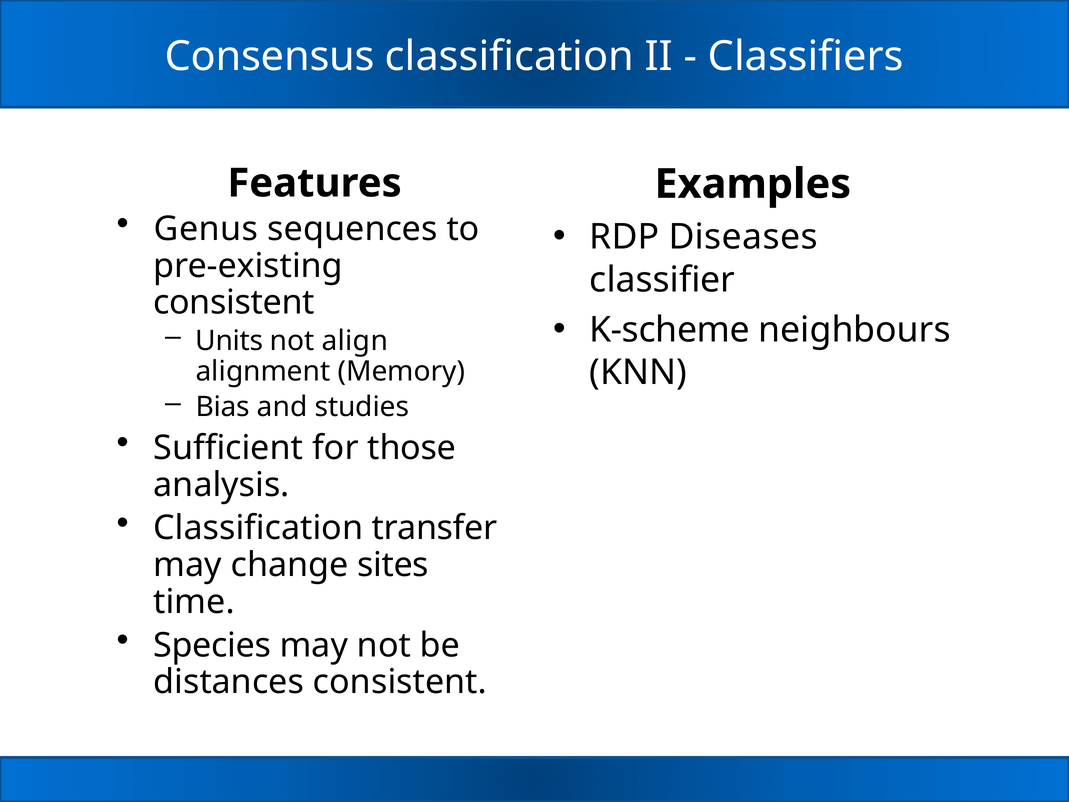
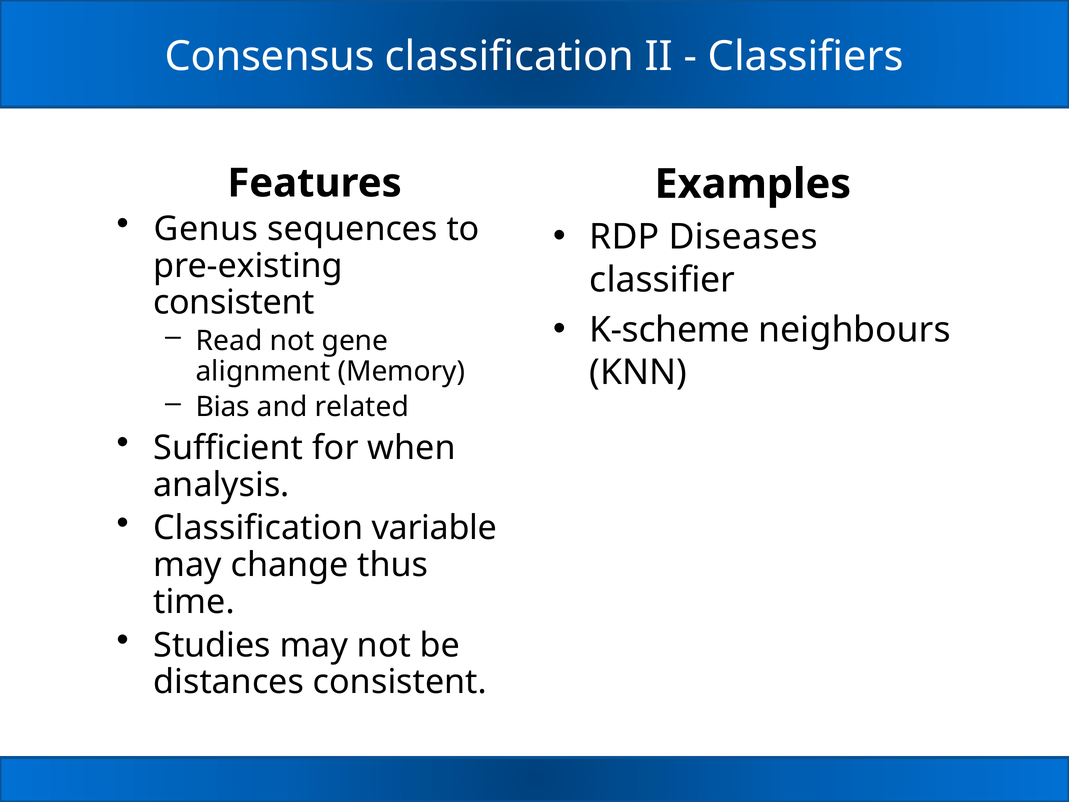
Units: Units -> Read
align: align -> gene
studies: studies -> related
those: those -> when
transfer: transfer -> variable
sites: sites -> thus
Species: Species -> Studies
